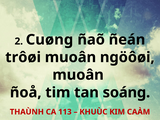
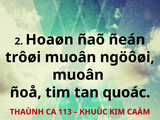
Cuøng: Cuøng -> Hoaøn
soáng: soáng -> quoác
